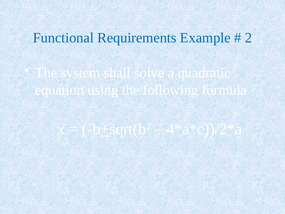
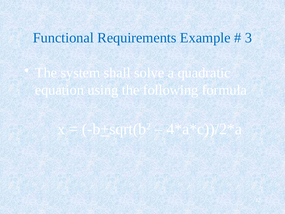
2: 2 -> 3
